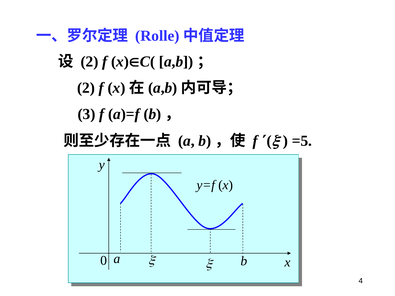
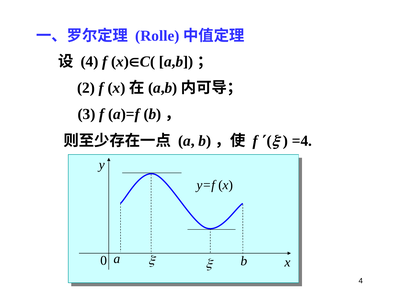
2 at (89, 62): 2 -> 4
=5: =5 -> =4
